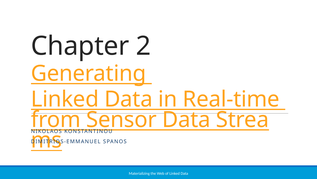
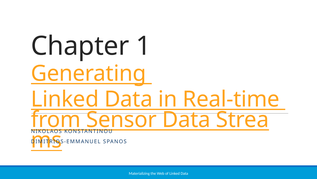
2: 2 -> 1
